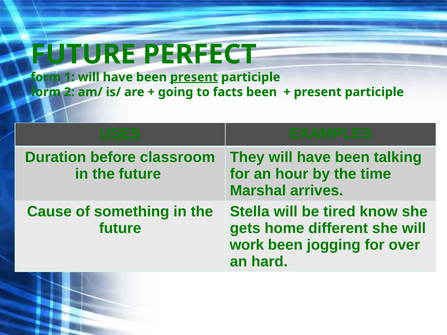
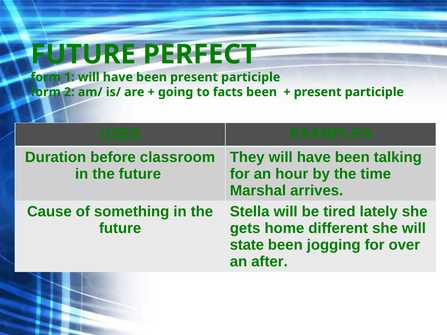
present at (194, 77) underline: present -> none
know: know -> lately
work: work -> state
hard: hard -> after
